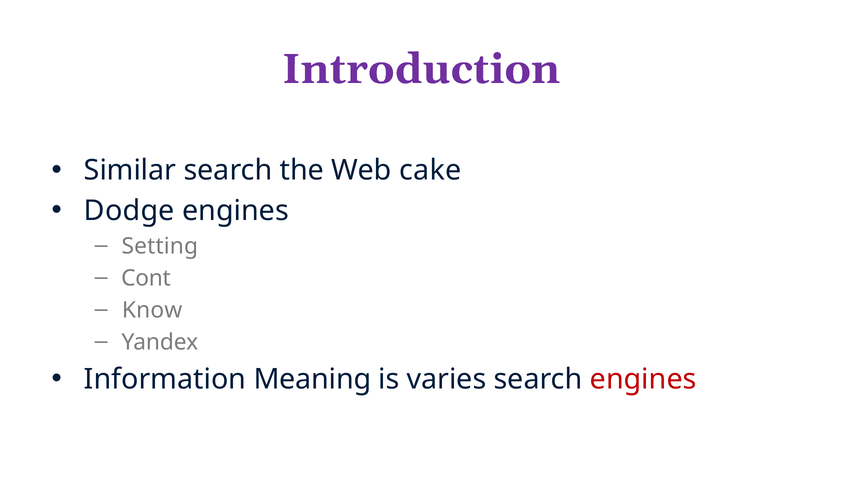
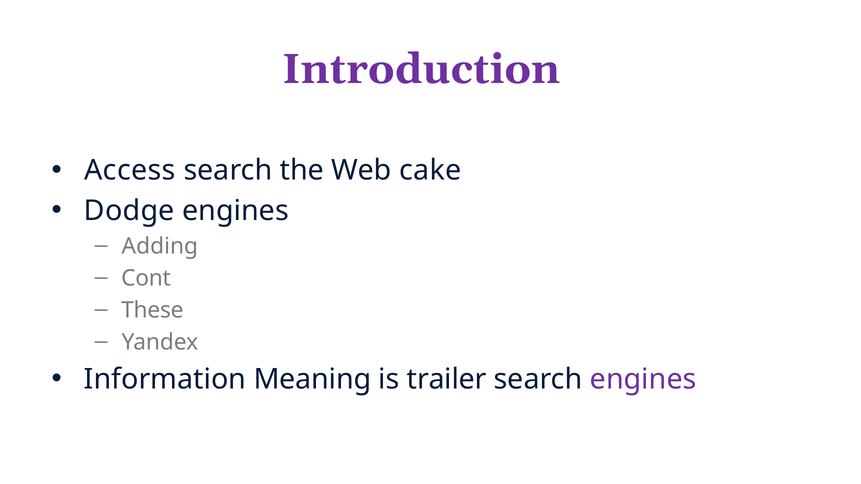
Similar: Similar -> Access
Setting: Setting -> Adding
Know: Know -> These
varies: varies -> trailer
engines at (643, 380) colour: red -> purple
